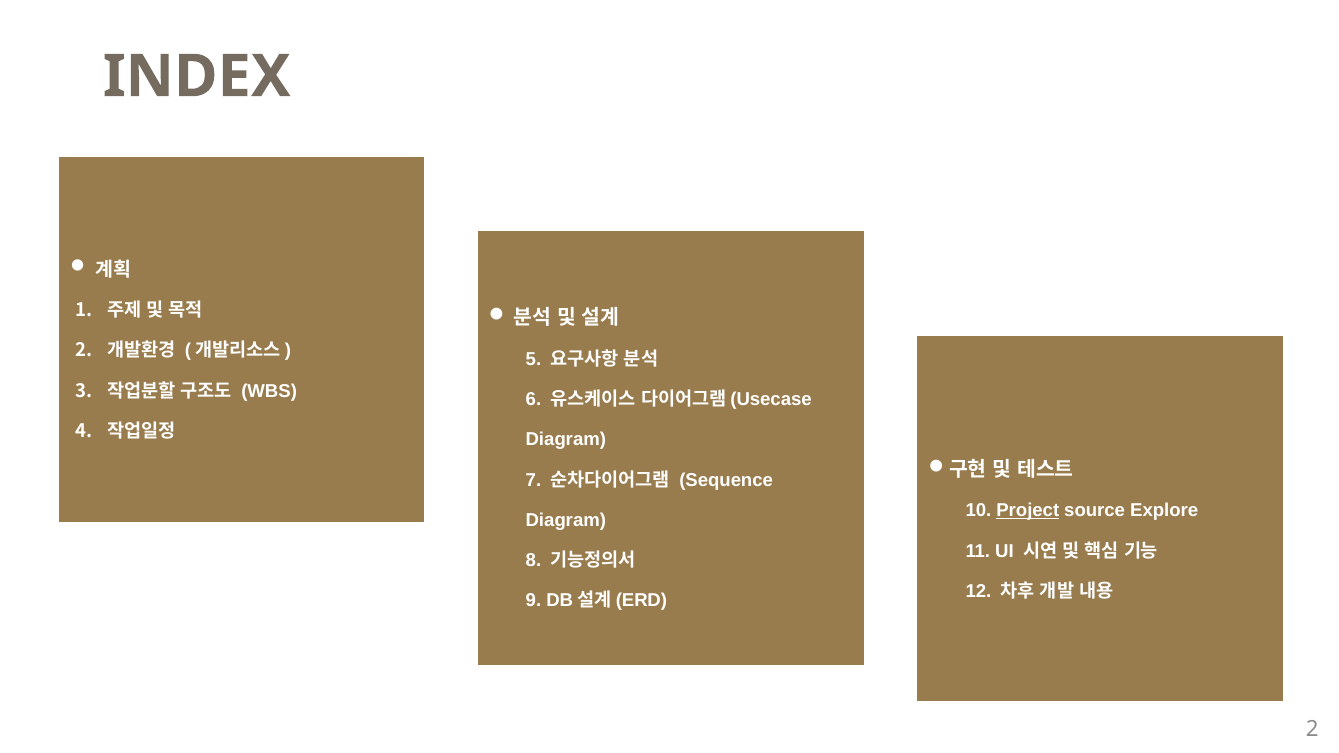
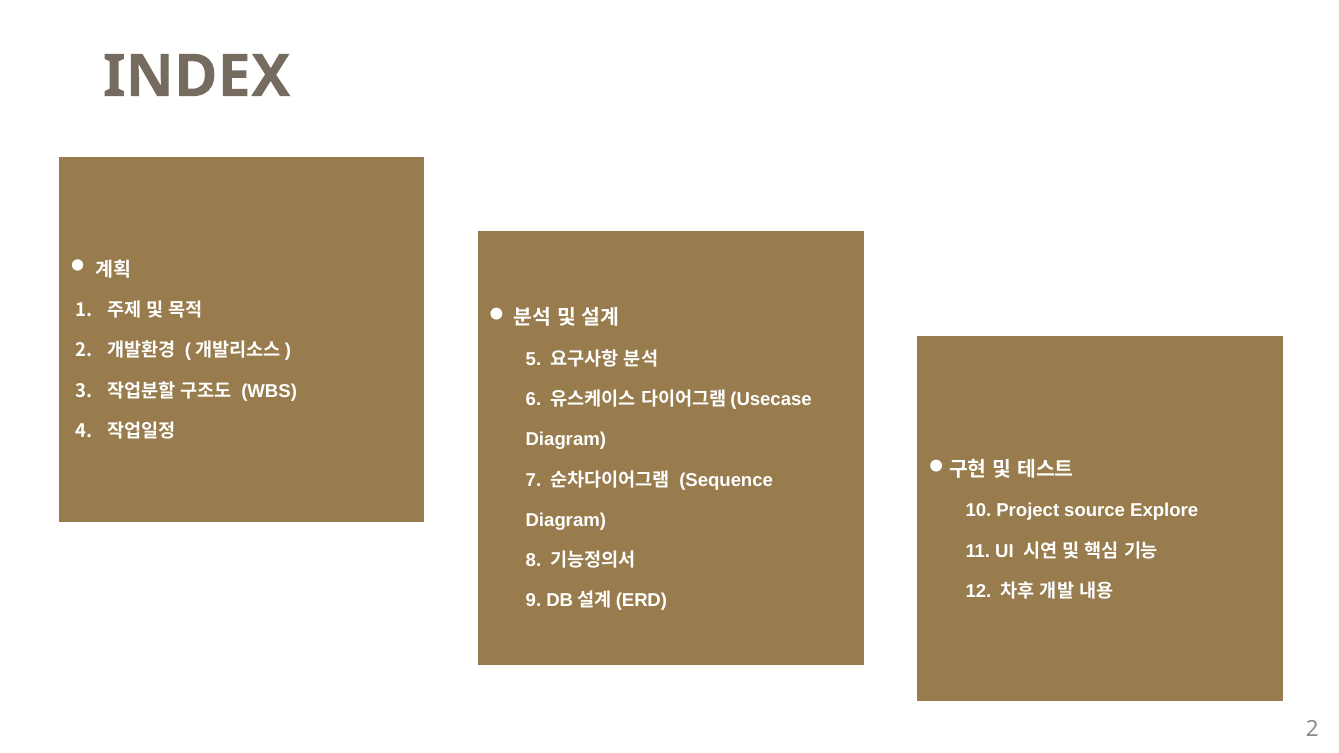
Project underline: present -> none
